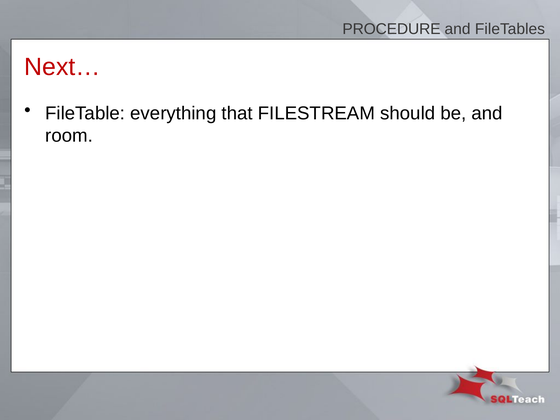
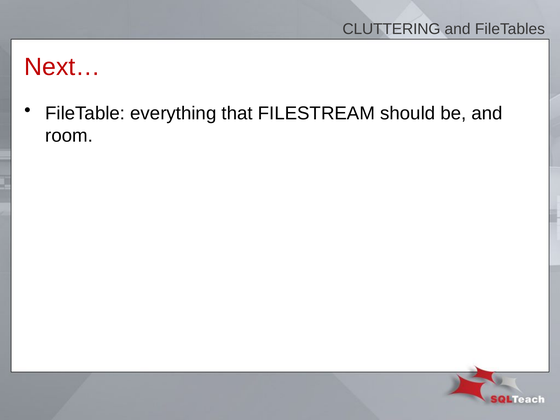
PROCEDURE: PROCEDURE -> CLUTTERING
